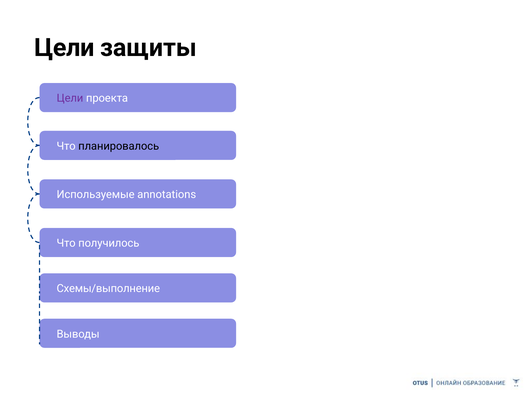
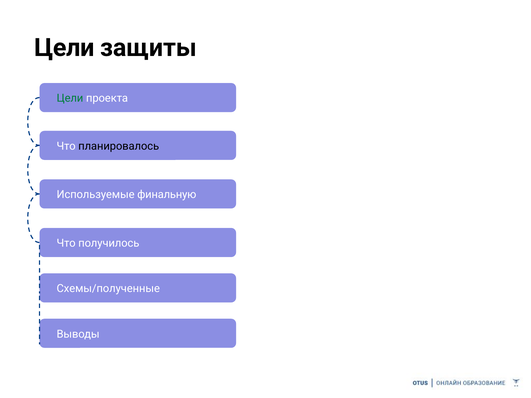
Цели at (70, 98) colour: purple -> green
annotations: annotations -> финальную
Схемы/выполнение: Схемы/выполнение -> Схемы/полученные
